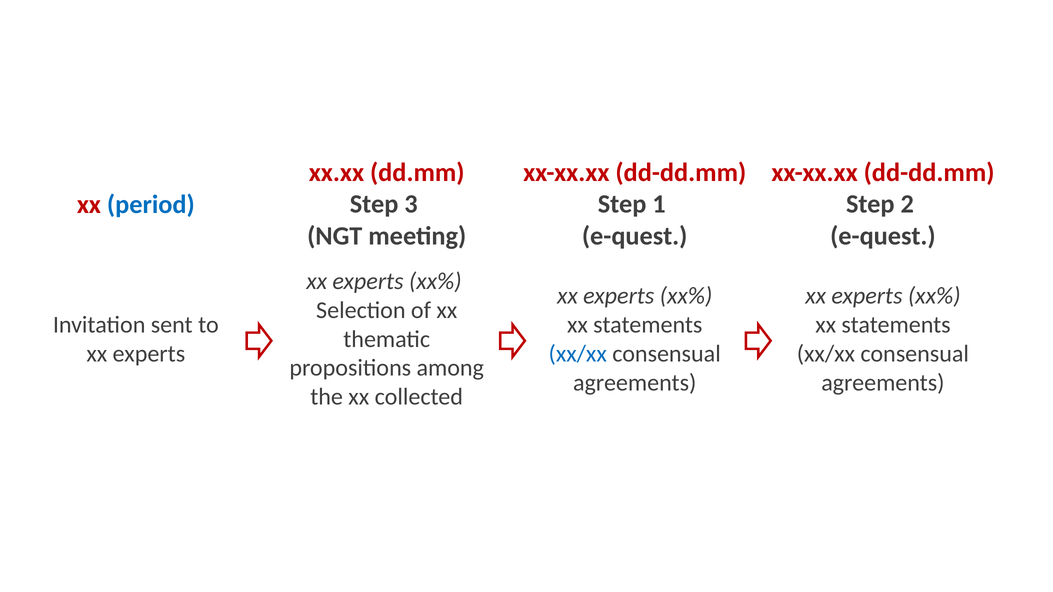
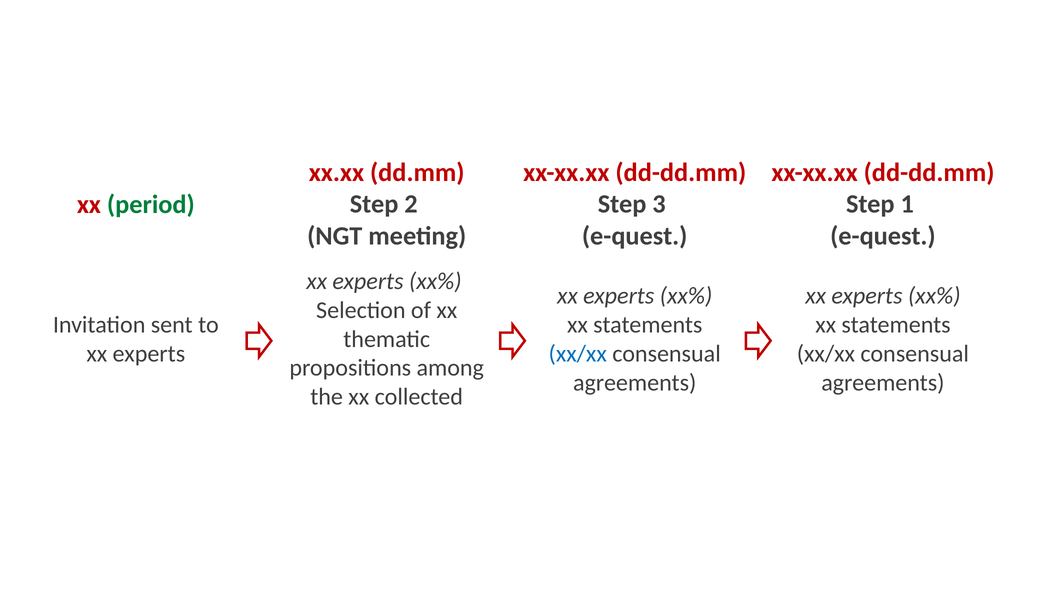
3: 3 -> 2
1: 1 -> 3
2: 2 -> 1
period colour: blue -> green
